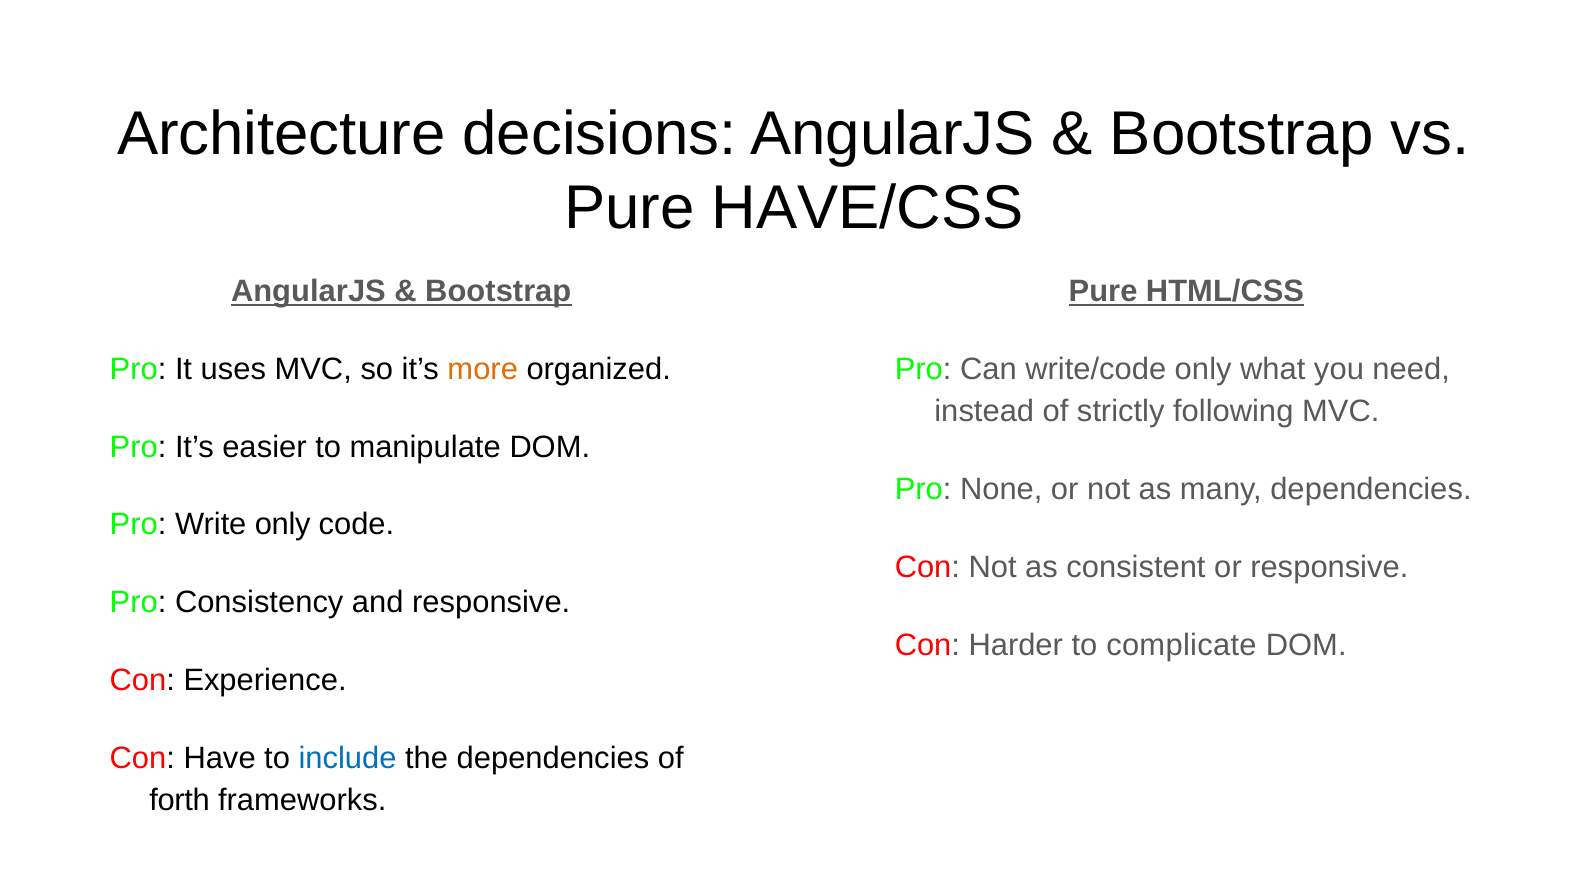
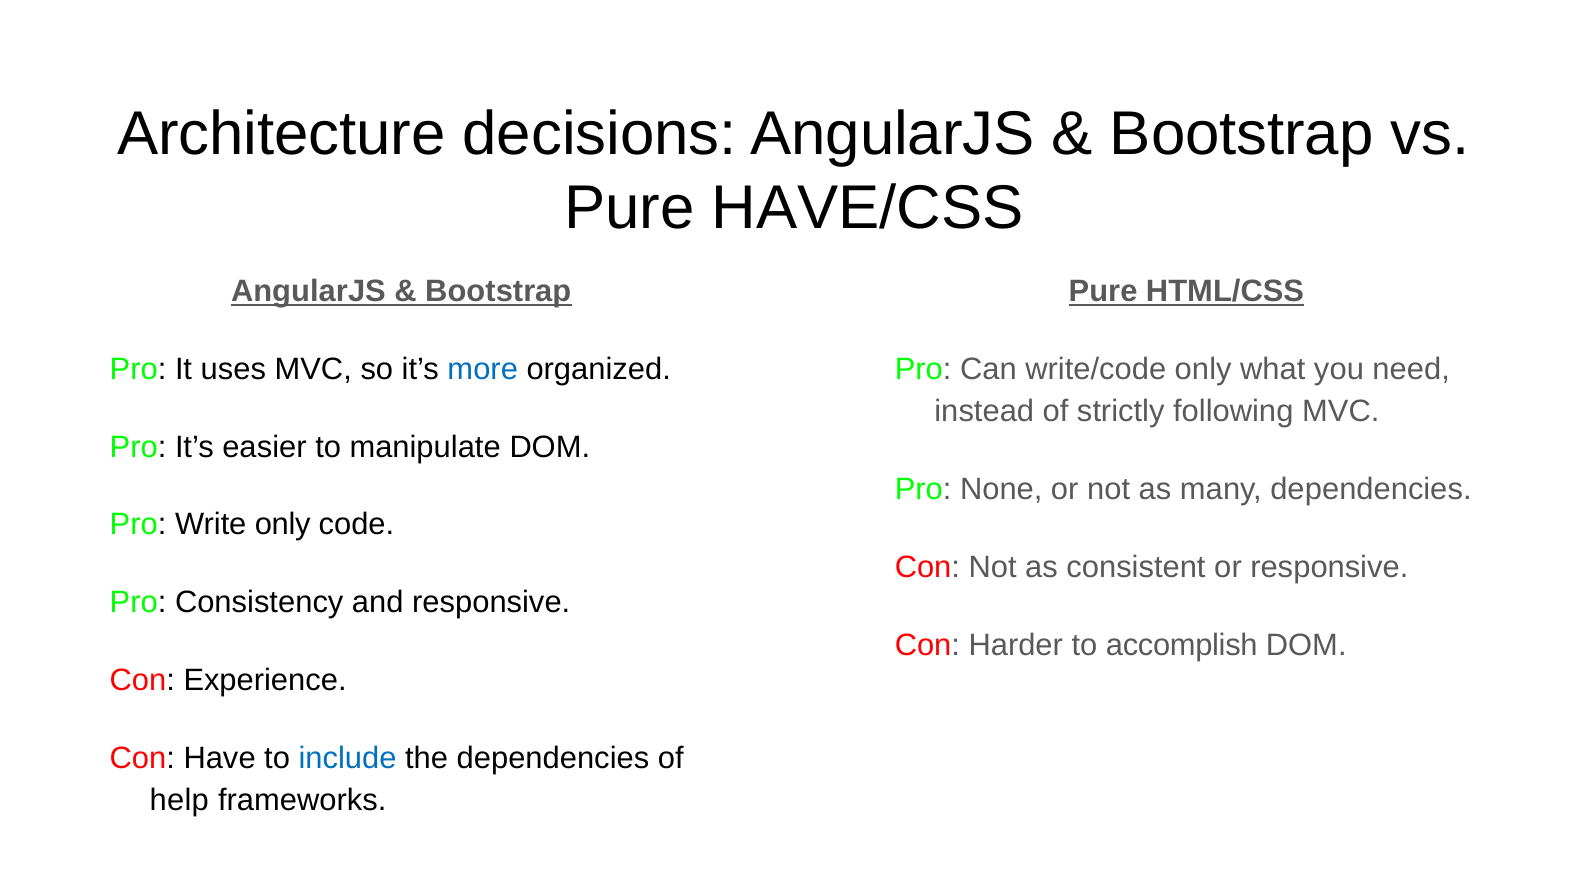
more colour: orange -> blue
complicate: complicate -> accomplish
forth: forth -> help
